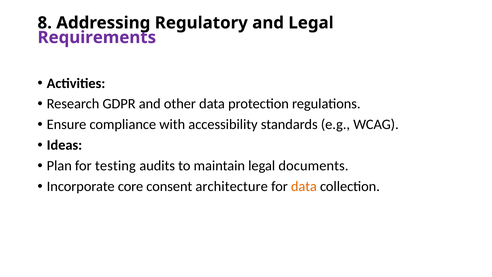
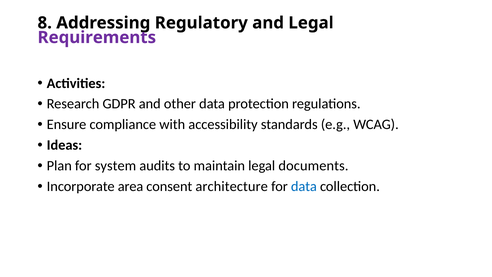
testing: testing -> system
core: core -> area
data at (304, 186) colour: orange -> blue
